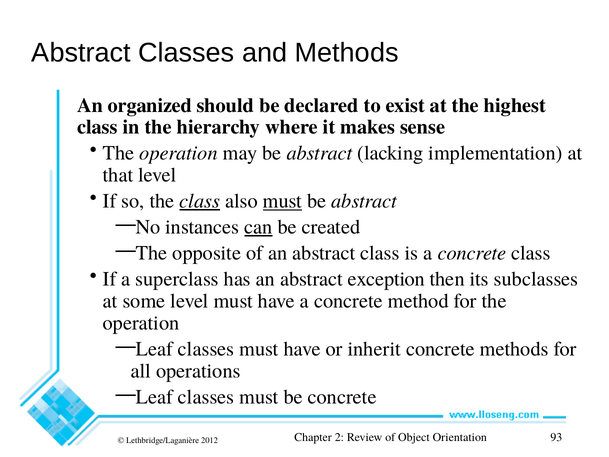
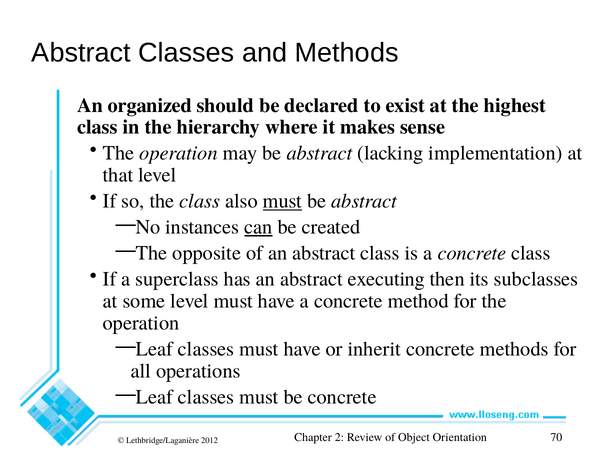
class at (200, 201) underline: present -> none
exception: exception -> executing
93: 93 -> 70
